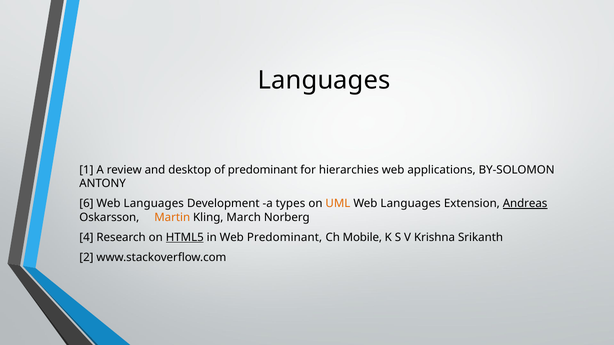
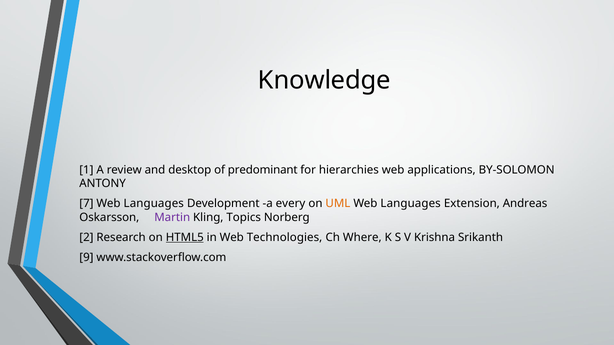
Languages at (324, 80): Languages -> Knowledge
6: 6 -> 7
types: types -> every
Andreas underline: present -> none
Martin colour: orange -> purple
March: March -> Topics
4: 4 -> 2
Web Predominant: Predominant -> Technologies
Mobile: Mobile -> Where
2: 2 -> 9
